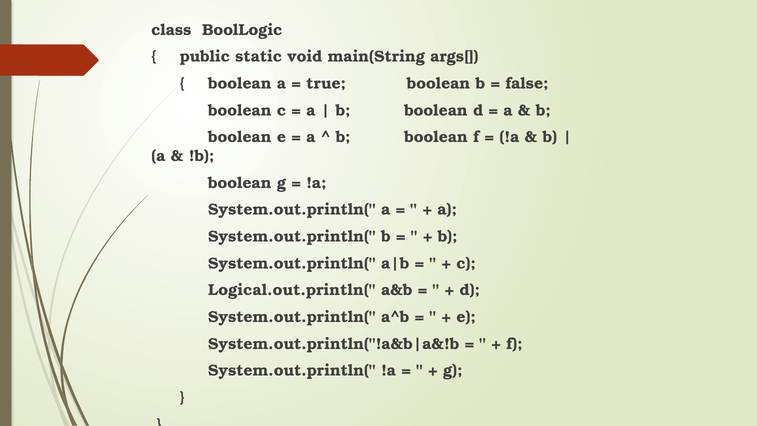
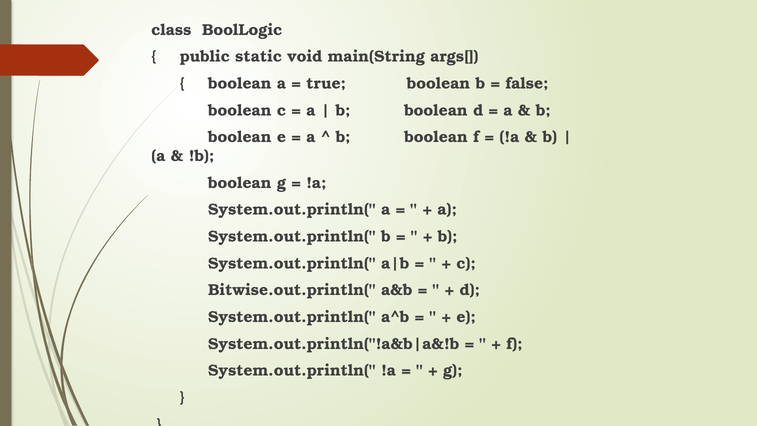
Logical.out.println(: Logical.out.println( -> Bitwise.out.println(
